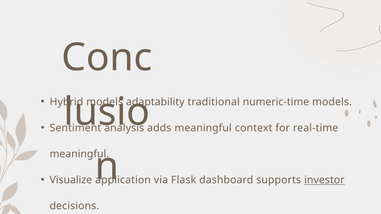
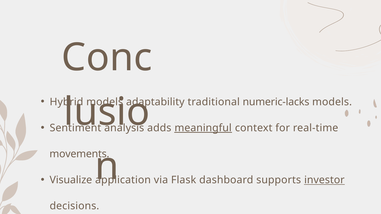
numeric-time: numeric-time -> numeric-lacks
meaningful at (203, 128) underline: none -> present
meaningful at (79, 154): meaningful -> movements
